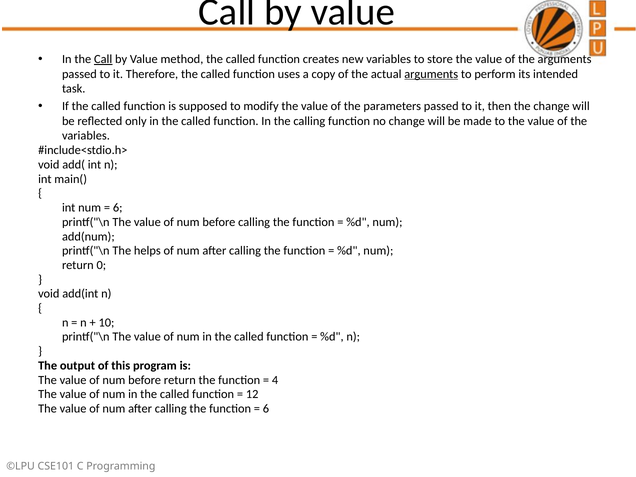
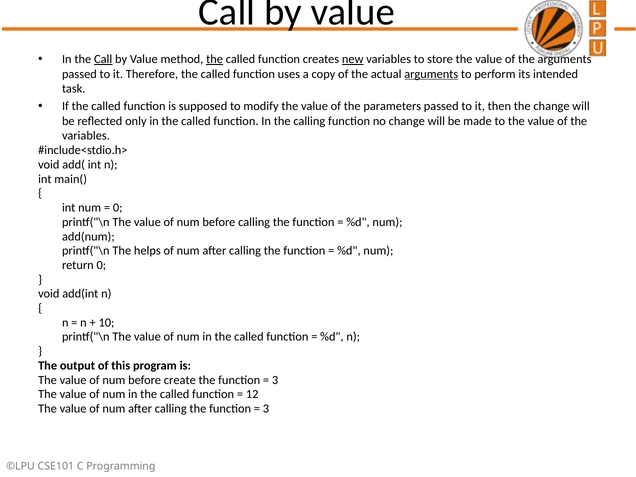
the at (215, 59) underline: none -> present
new underline: none -> present
6 at (118, 208): 6 -> 0
before return: return -> create
4 at (275, 380): 4 -> 3
6 at (266, 409): 6 -> 3
